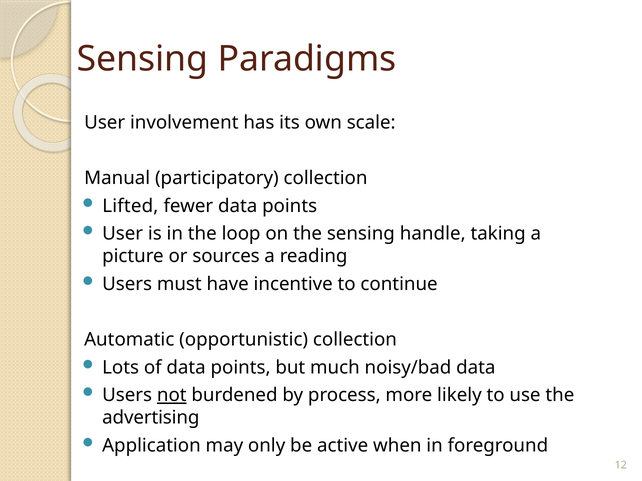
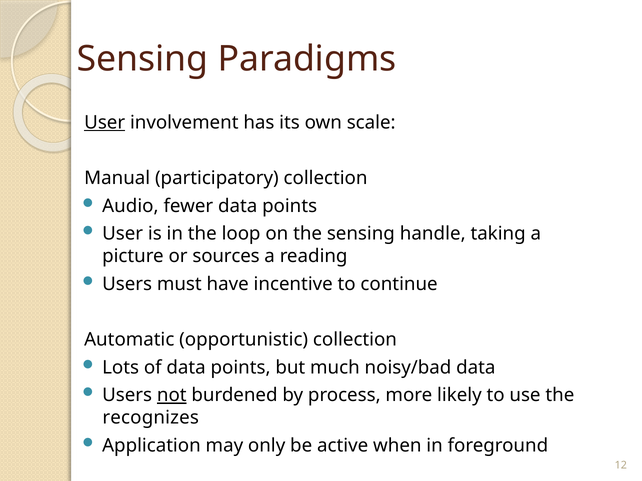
User at (105, 123) underline: none -> present
Lifted: Lifted -> Audio
advertising: advertising -> recognizes
